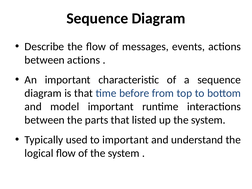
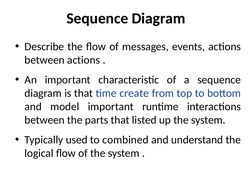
before: before -> create
to important: important -> combined
